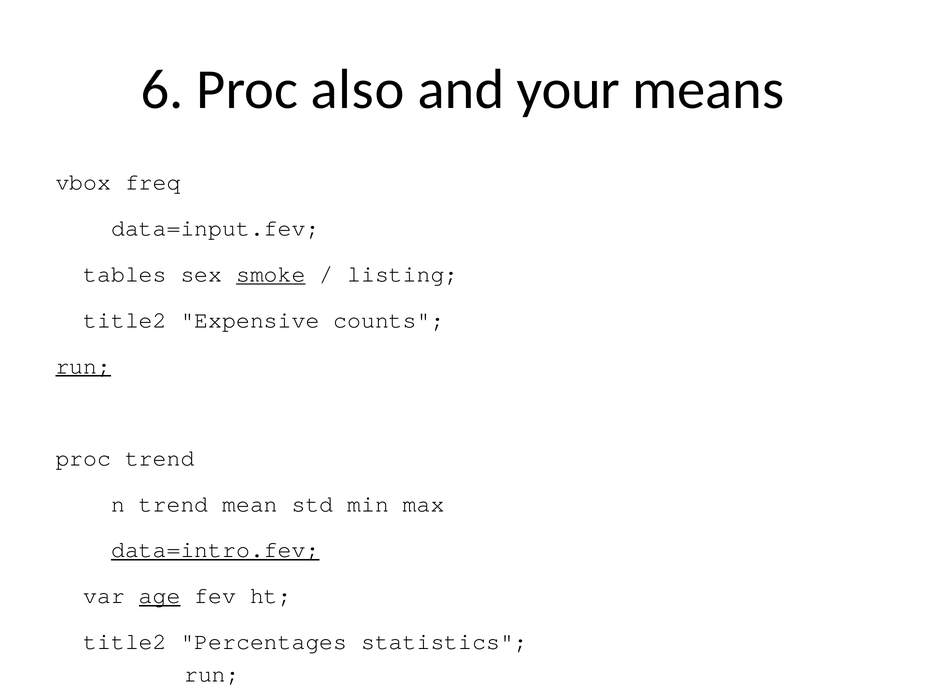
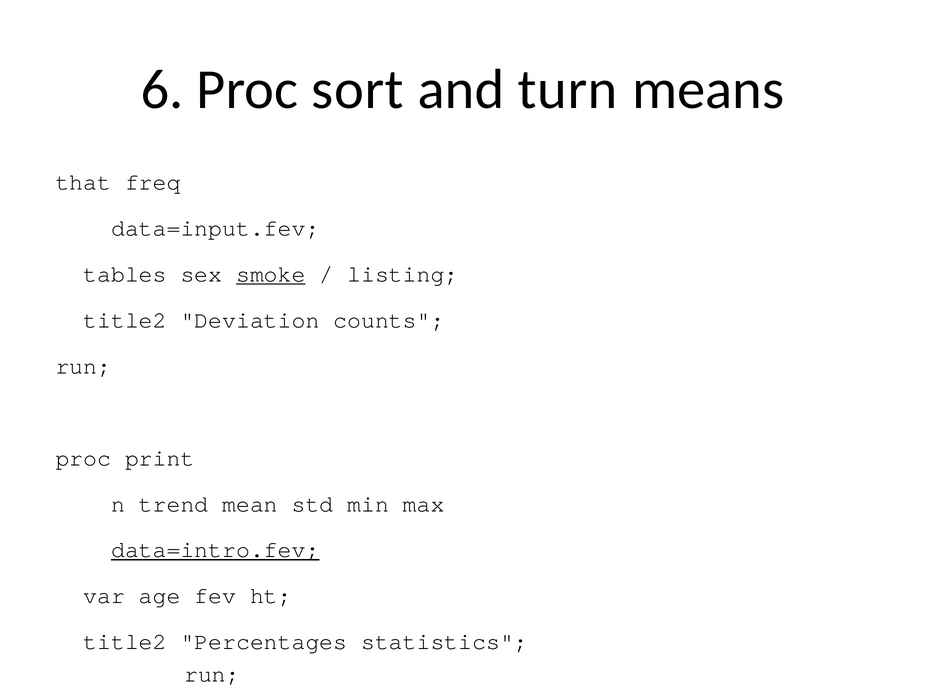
also: also -> sort
your: your -> turn
vbox: vbox -> that
Expensive: Expensive -> Deviation
run at (83, 366) underline: present -> none
proc trend: trend -> print
age underline: present -> none
